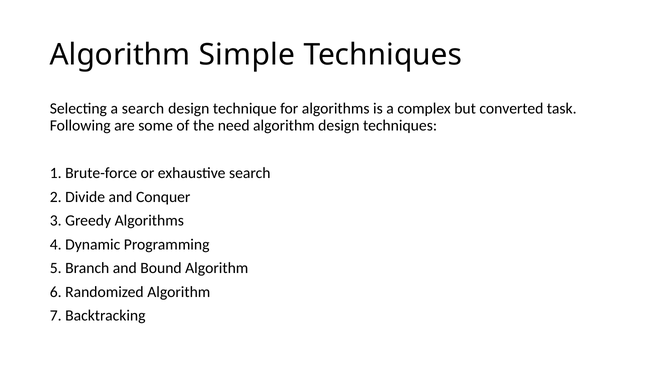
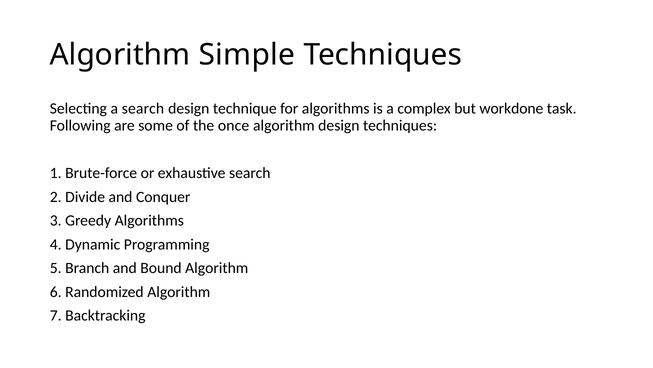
converted: converted -> workdone
need: need -> once
